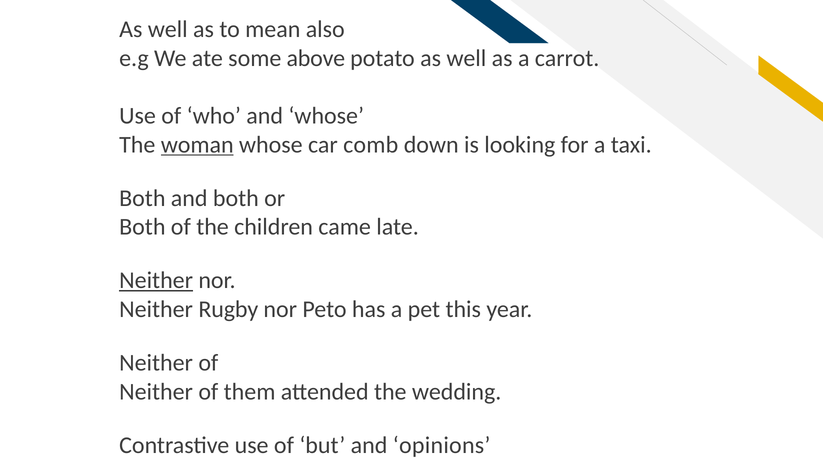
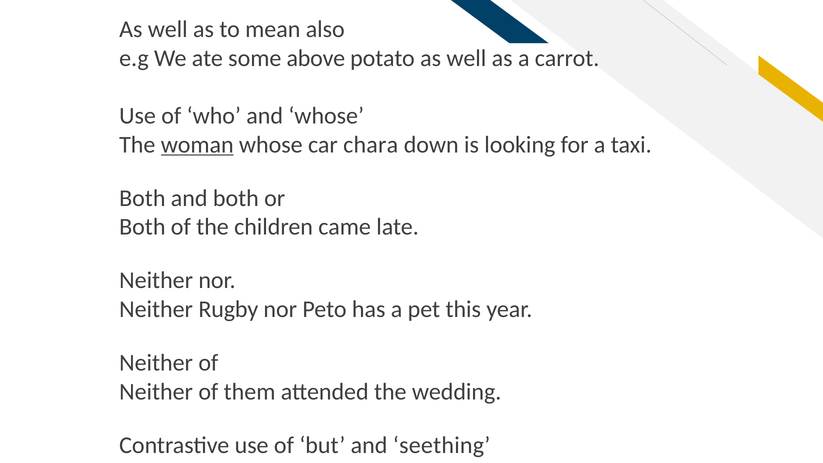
comb: comb -> chara
Neither at (156, 281) underline: present -> none
opinions: opinions -> seething
